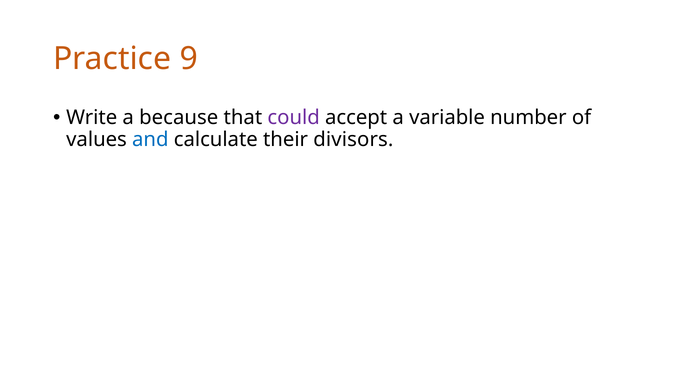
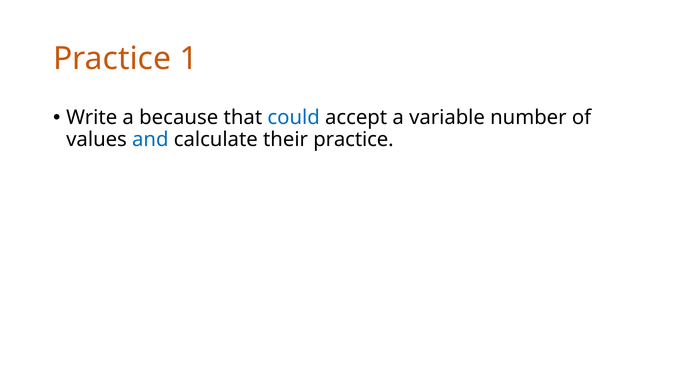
9: 9 -> 1
could colour: purple -> blue
their divisors: divisors -> practice
